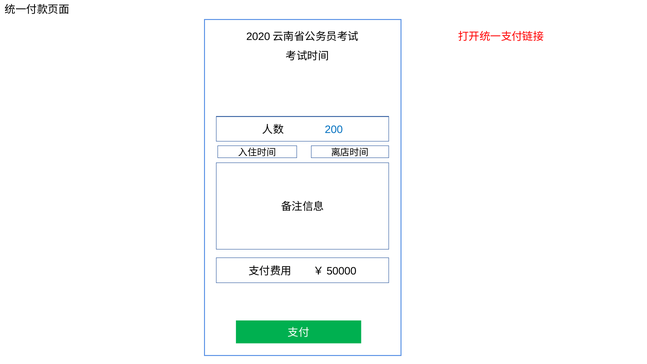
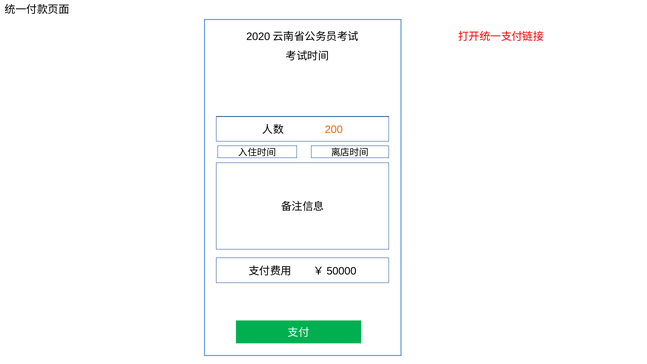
200 colour: blue -> orange
